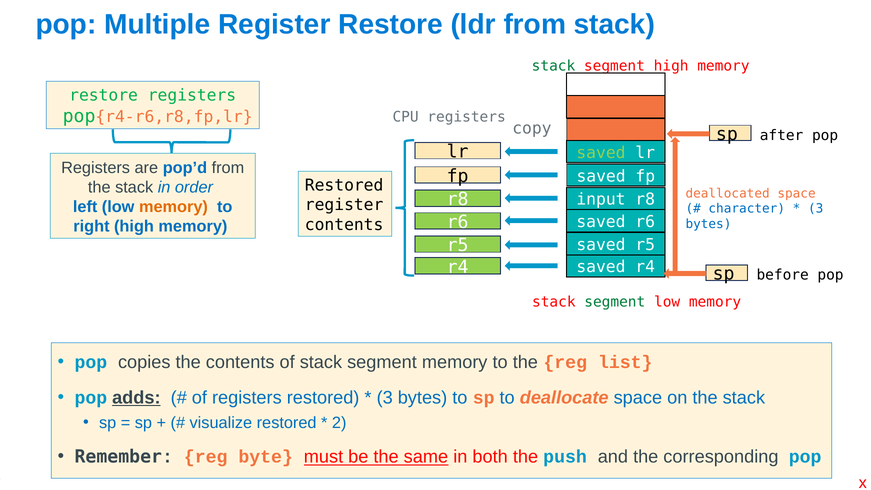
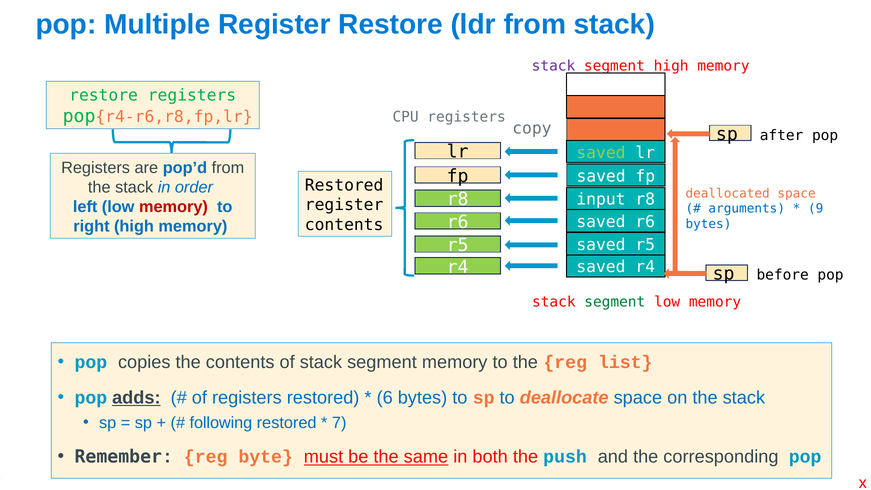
stack at (554, 66) colour: green -> purple
memory at (173, 207) colour: orange -> red
character: character -> arguments
3 at (816, 209): 3 -> 9
3 at (385, 398): 3 -> 6
visualize: visualize -> following
2: 2 -> 7
